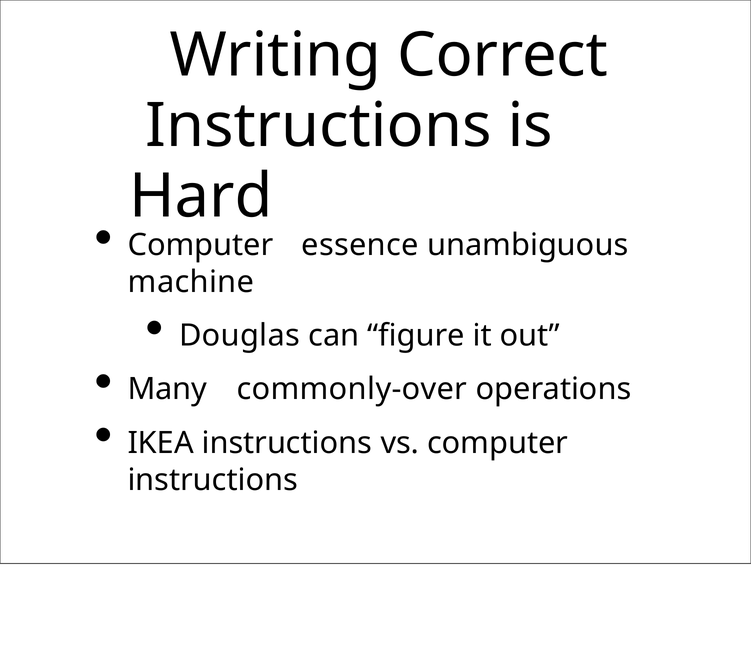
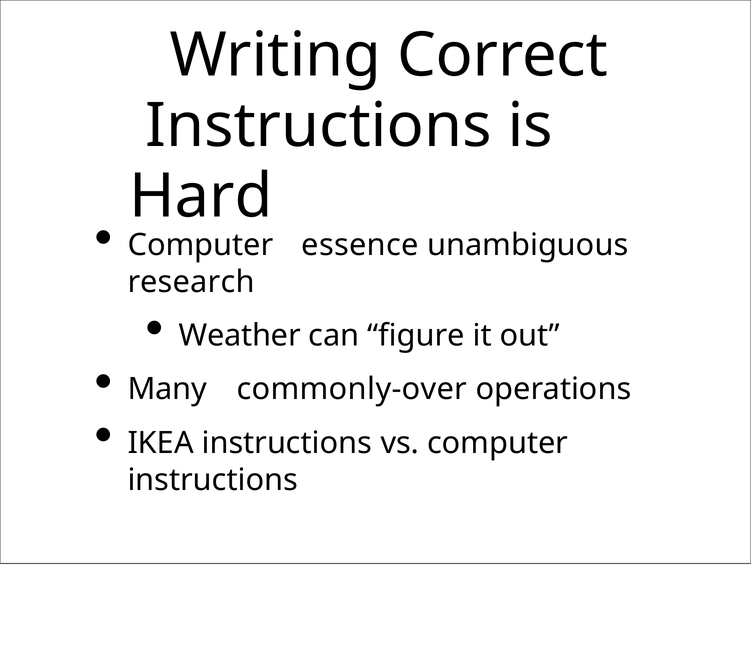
machine: machine -> research
Douglas: Douglas -> Weather
